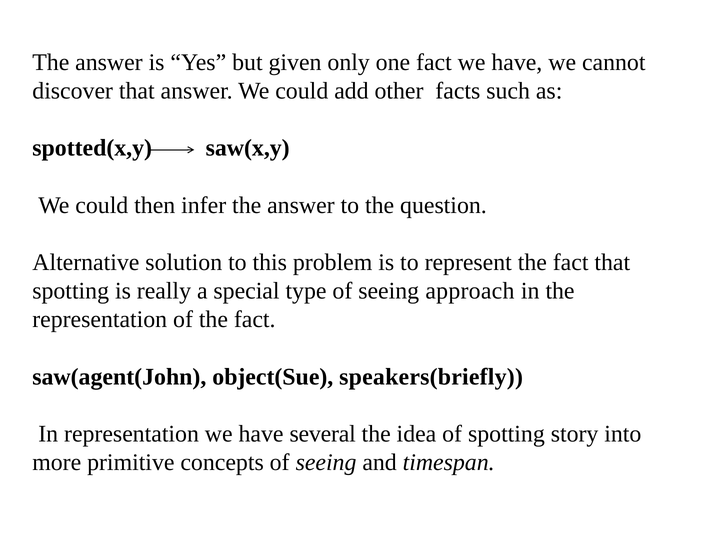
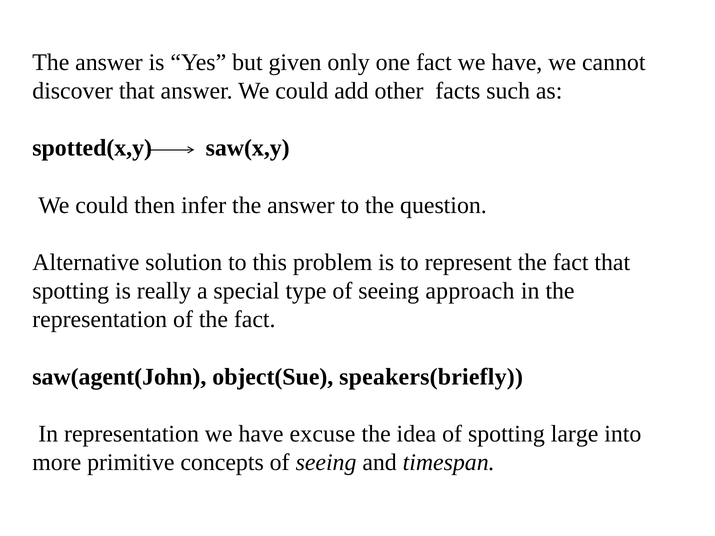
several: several -> excuse
story: story -> large
